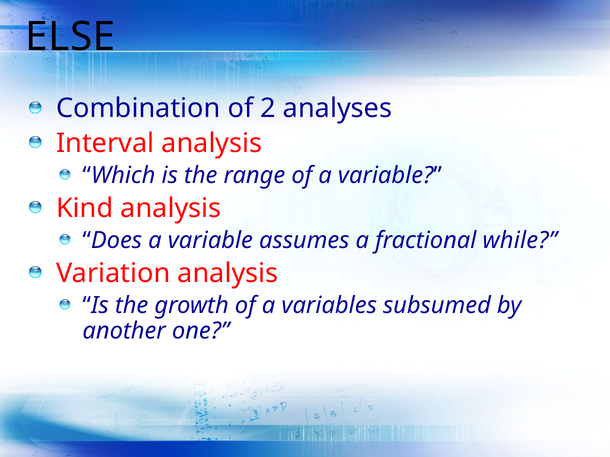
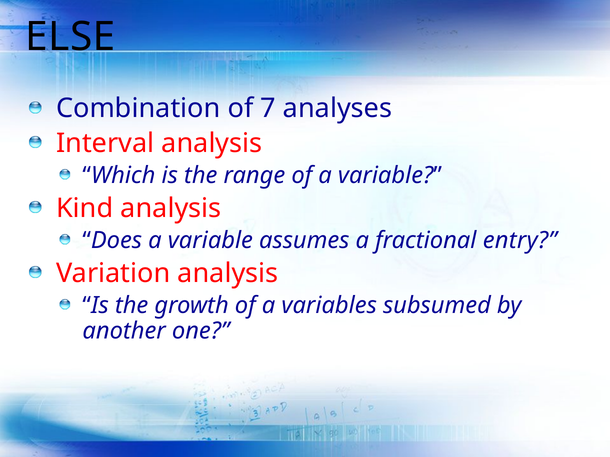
2: 2 -> 7
while: while -> entry
